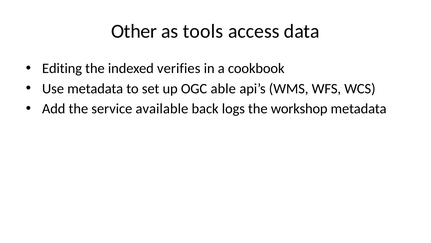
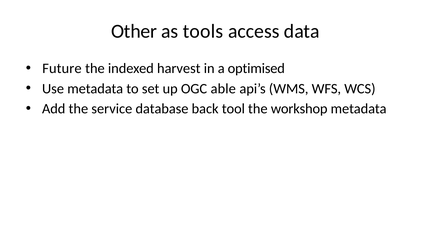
Editing: Editing -> Future
verifies: verifies -> harvest
cookbook: cookbook -> optimised
available: available -> database
logs: logs -> tool
